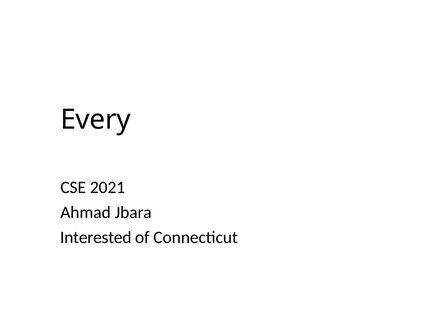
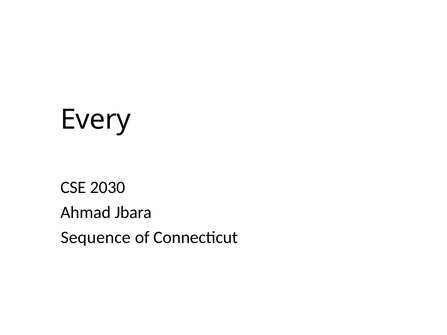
2021: 2021 -> 2030
Interested: Interested -> Sequence
